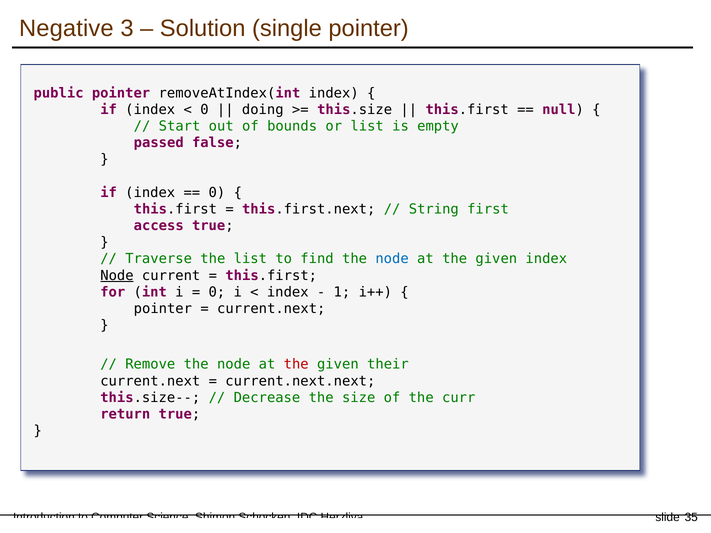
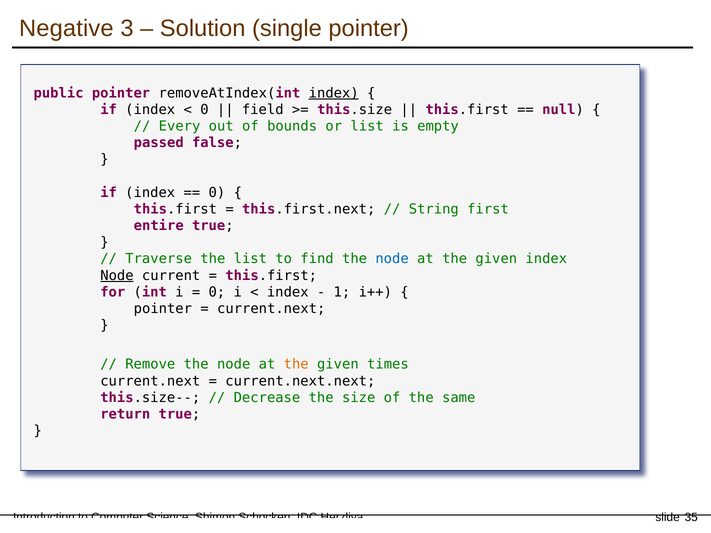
index at (334, 93) underline: none -> present
doing: doing -> field
Start: Start -> Every
access: access -> entire
the at (296, 365) colour: red -> orange
their: their -> times
curr: curr -> same
